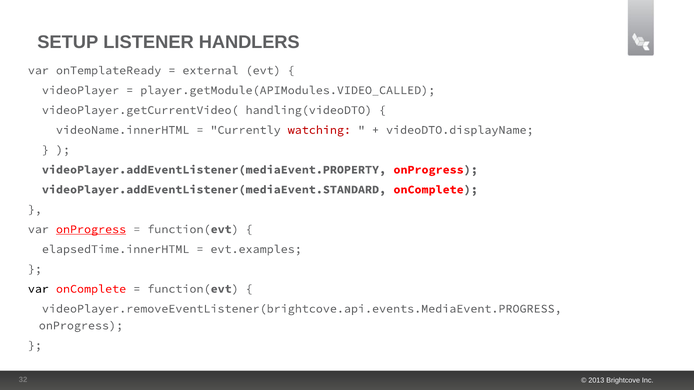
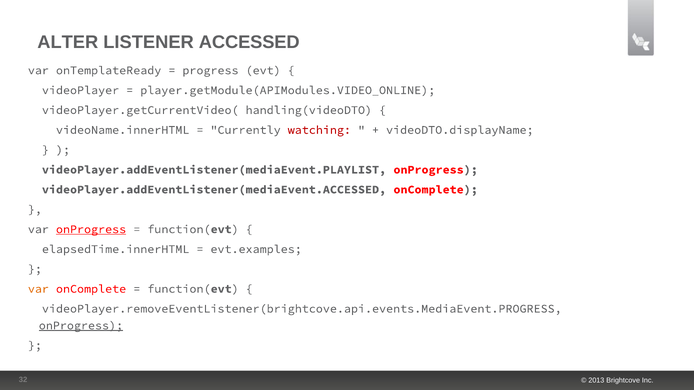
SETUP: SETUP -> ALTER
HANDLERS: HANDLERS -> ACCESSED
external: external -> progress
player.getModule(APIModules.VIDEO_CALLED: player.getModule(APIModules.VIDEO_CALLED -> player.getModule(APIModules.VIDEO_ONLINE
videoPlayer.addEventListener(mediaEvent.PROPERTY: videoPlayer.addEventListener(mediaEvent.PROPERTY -> videoPlayer.addEventListener(mediaEvent.PLAYLIST
videoPlayer.addEventListener(mediaEvent.STANDARD: videoPlayer.addEventListener(mediaEvent.STANDARD -> videoPlayer.addEventListener(mediaEvent.ACCESSED
var at (38, 289) colour: black -> orange
onProgress at (81, 326) underline: none -> present
